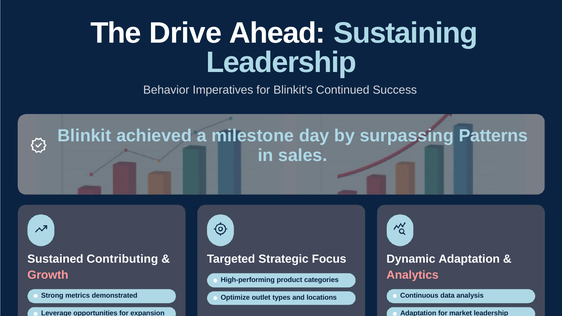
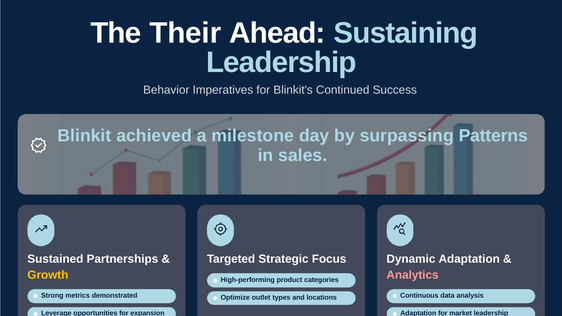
Drive: Drive -> Their
Contributing: Contributing -> Partnerships
Growth colour: pink -> yellow
